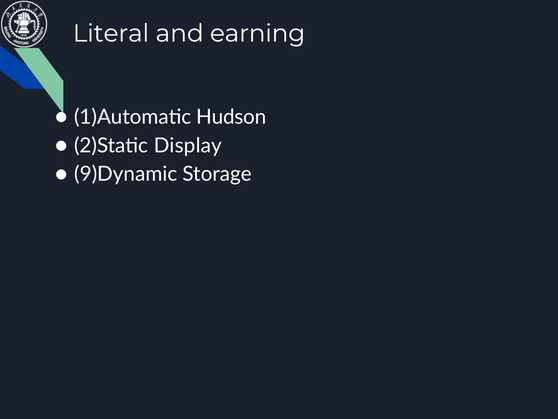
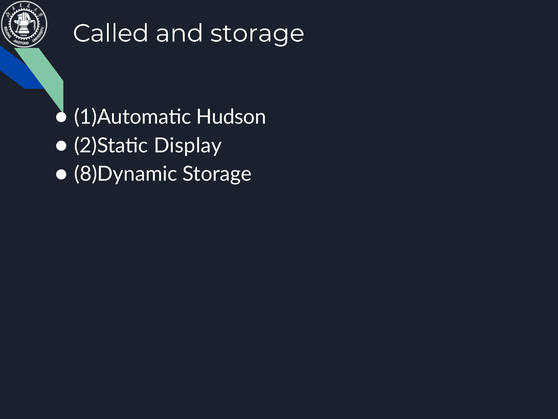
Literal: Literal -> Called
and earning: earning -> storage
9)Dynamic: 9)Dynamic -> 8)Dynamic
